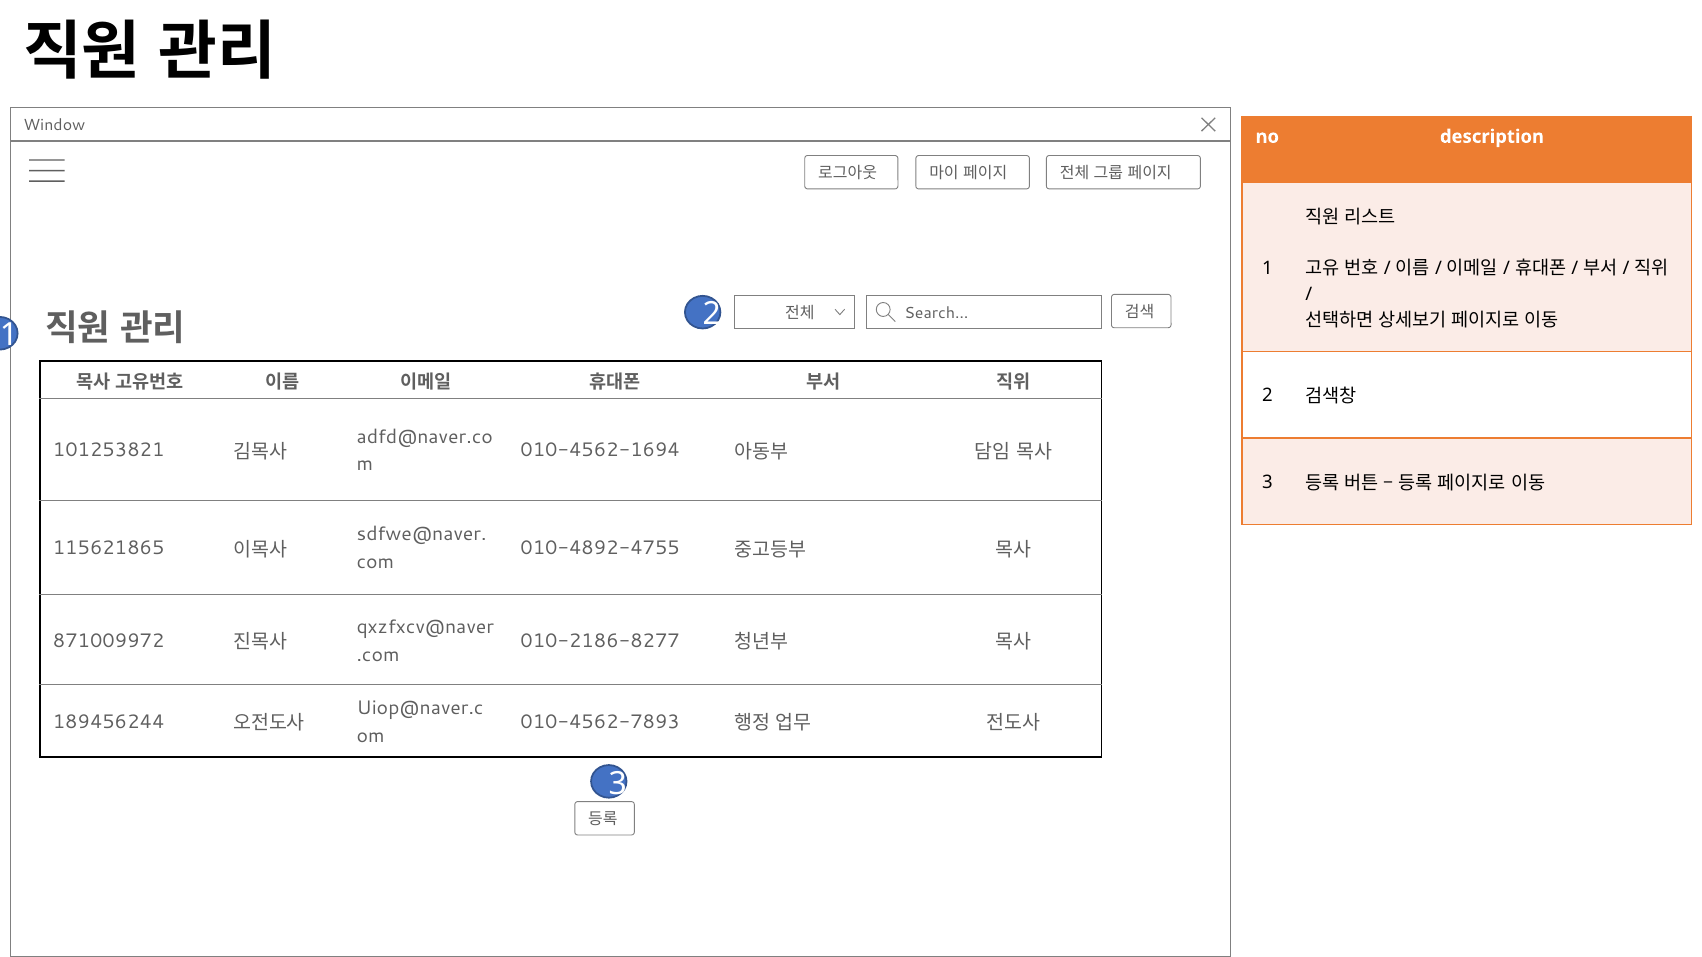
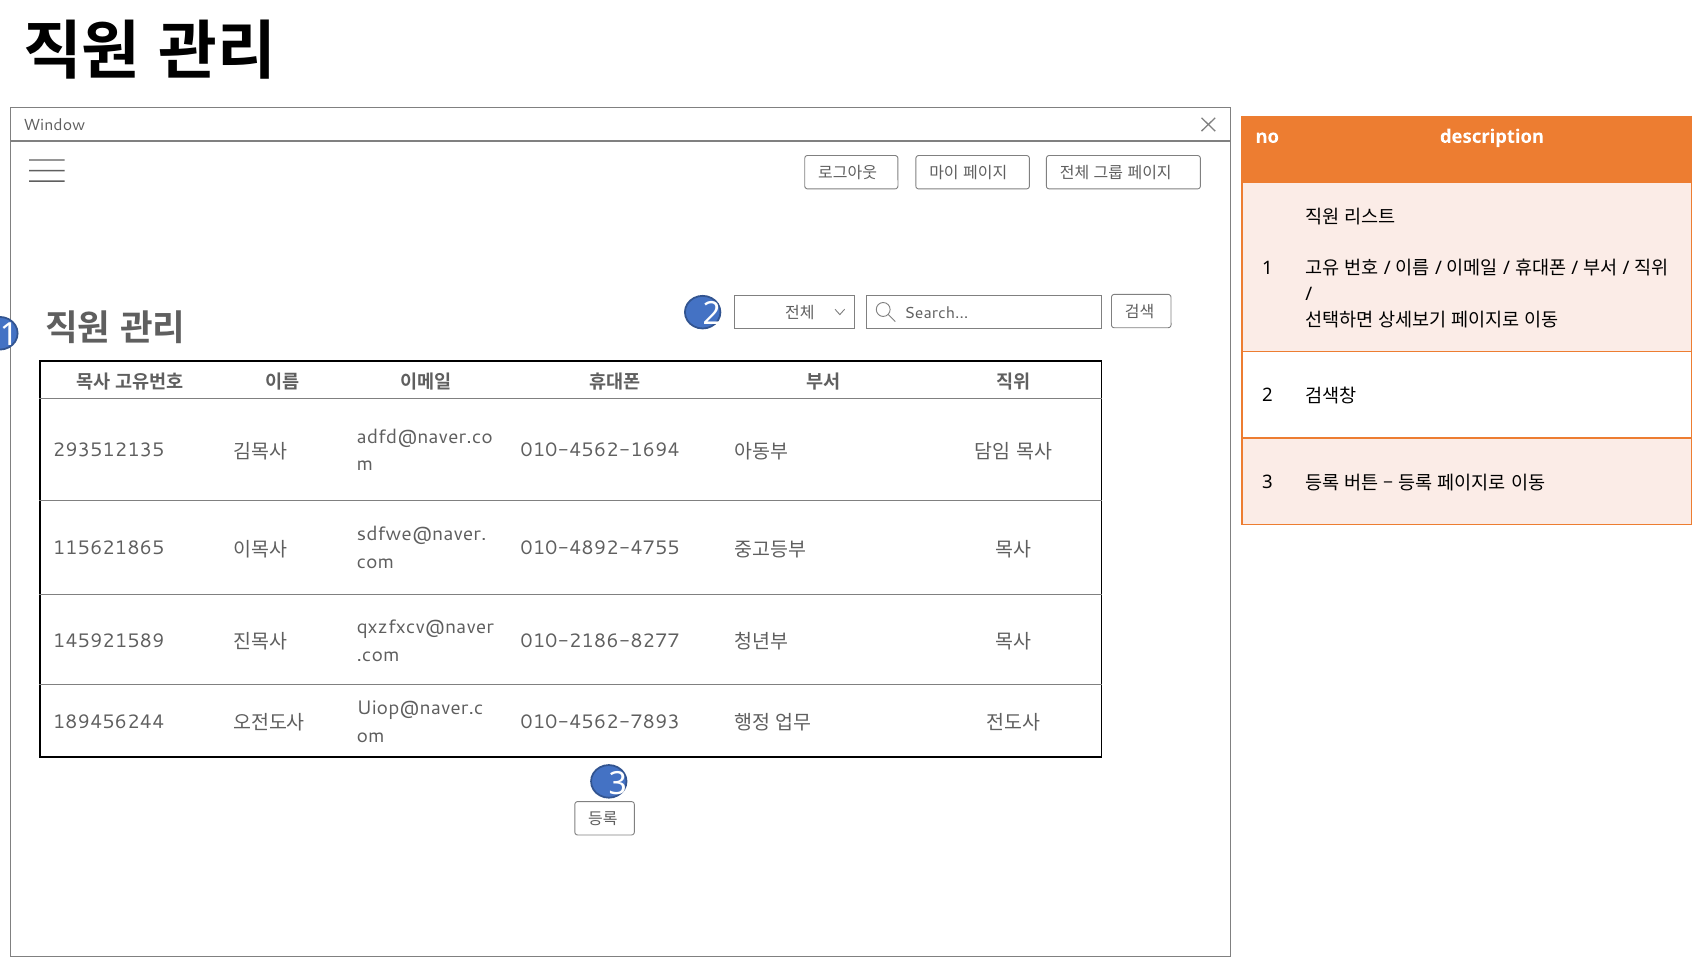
101253821: 101253821 -> 293512135
871009972: 871009972 -> 145921589
